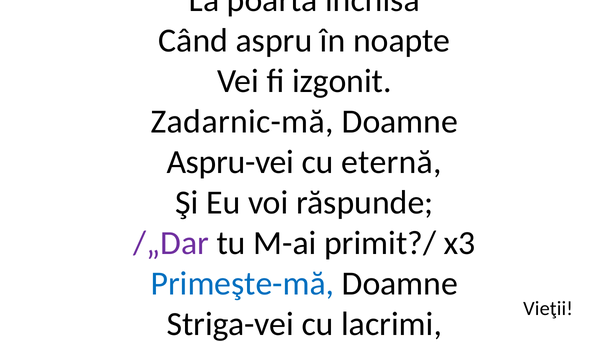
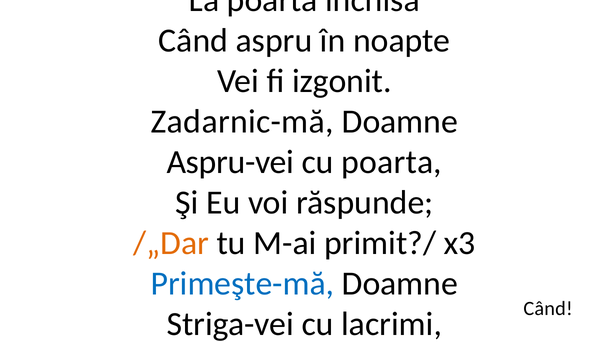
cu eternă: eternă -> poarta
/„Dar at (171, 244) colour: purple -> orange
Vieţii at (548, 309): Vieţii -> Când
